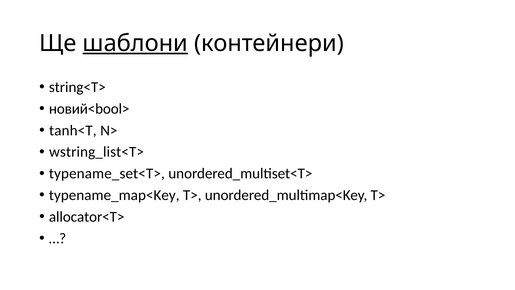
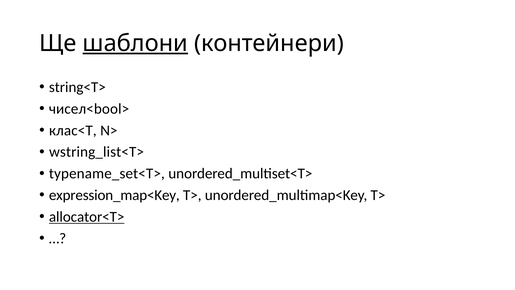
новий<bool>: новий<bool> -> чисел<bool>
tanh<T: tanh<T -> клас<T
typename_map<Key: typename_map<Key -> expression_map<Key
allocator<T> underline: none -> present
